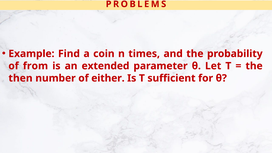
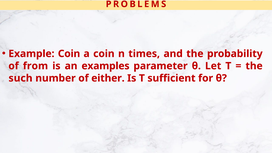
Example Find: Find -> Coin
extended: extended -> examples
then: then -> such
